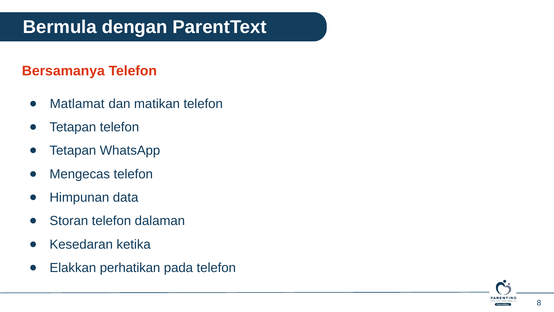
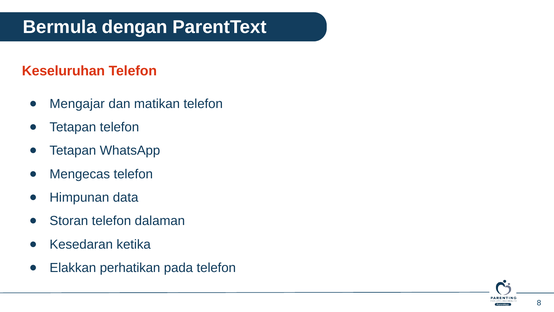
Bersamanya: Bersamanya -> Keseluruhan
Matlamat: Matlamat -> Mengajar
